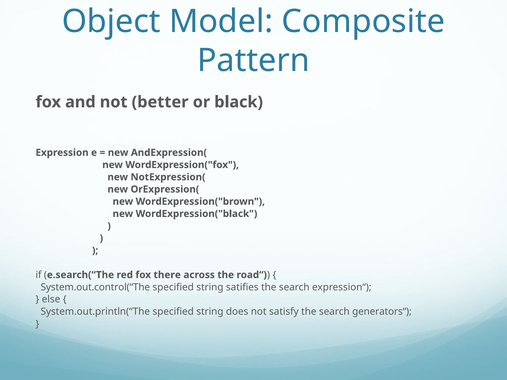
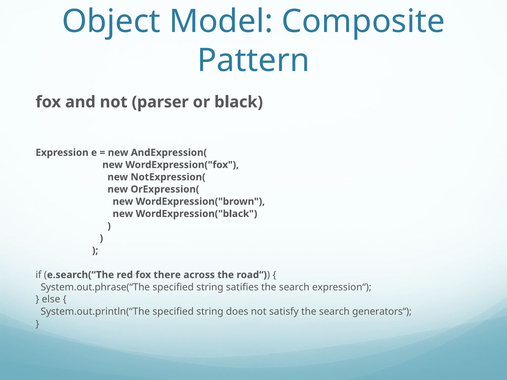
better: better -> parser
System.out.control(“The: System.out.control(“The -> System.out.phrase(“The
